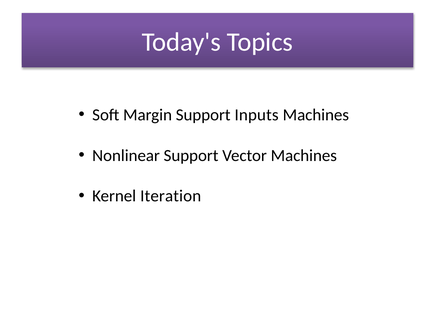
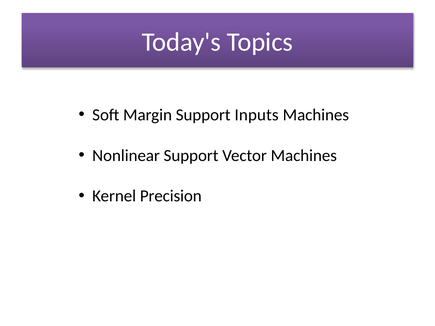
Iteration: Iteration -> Precision
